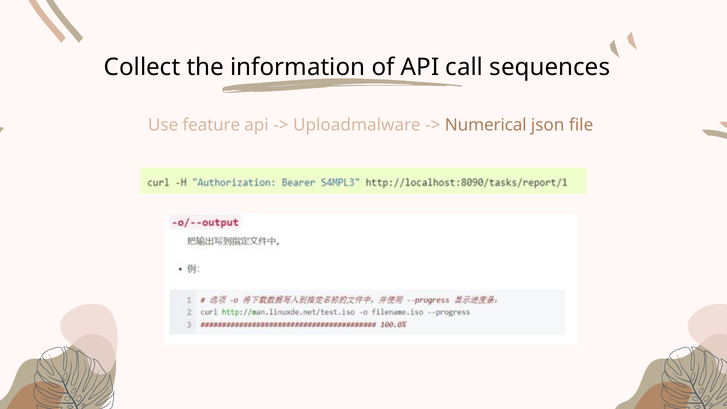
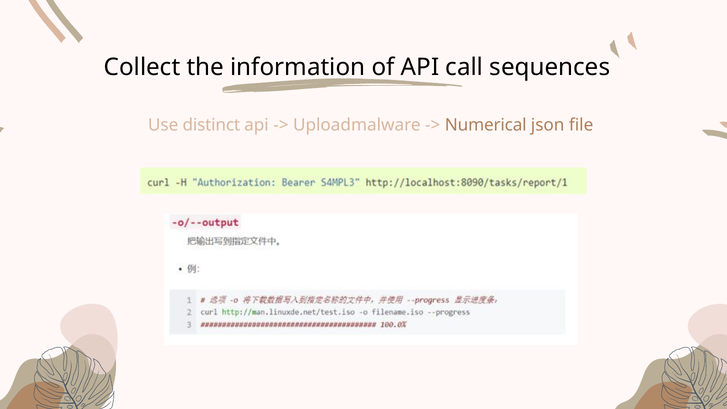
feature: feature -> distinct
